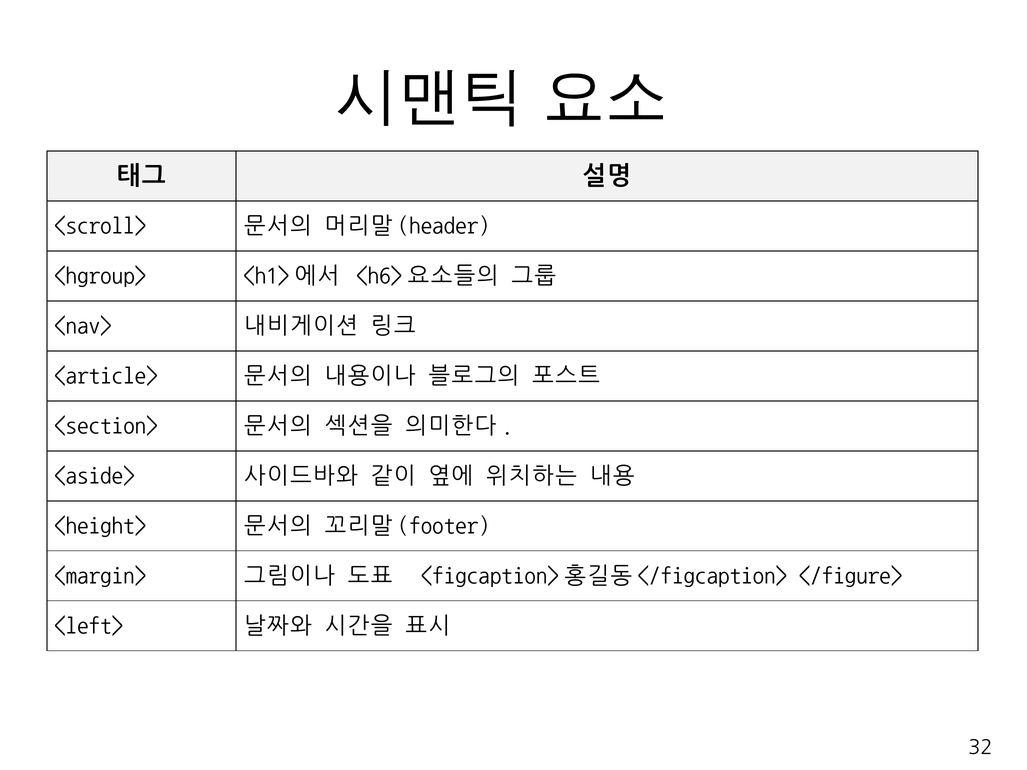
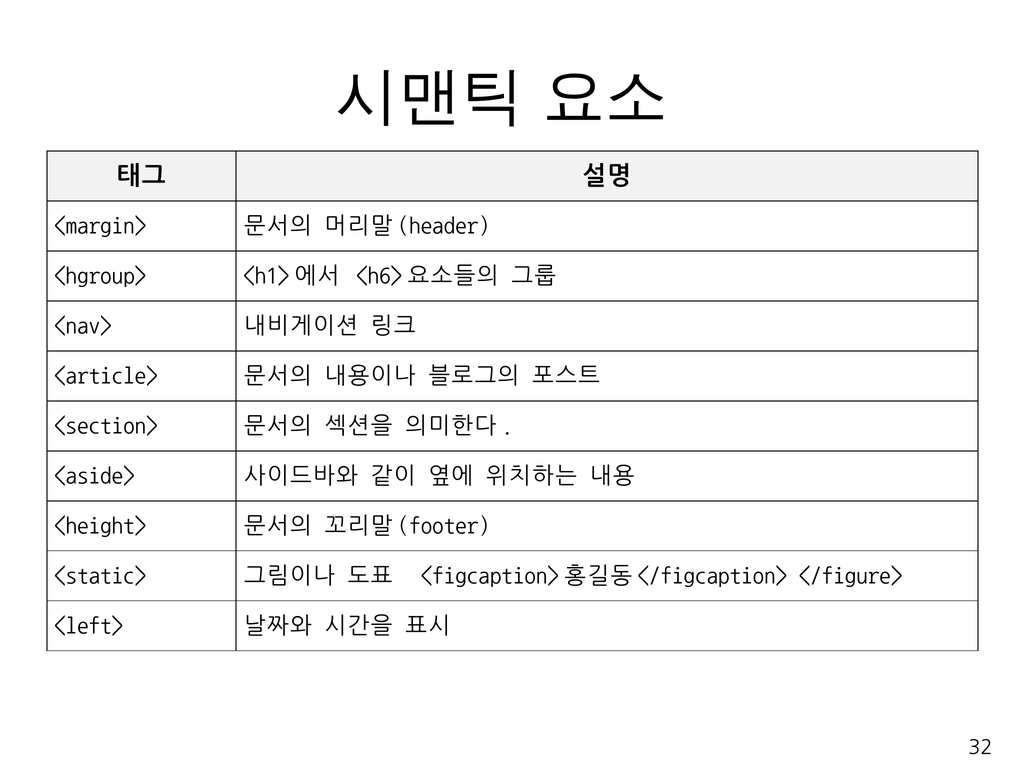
<scroll>: <scroll> -> <margin>
<margin>: <margin> -> <static>
